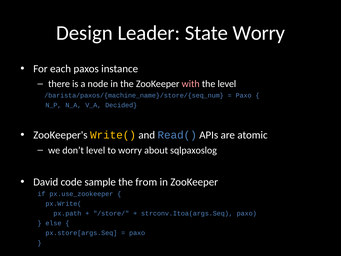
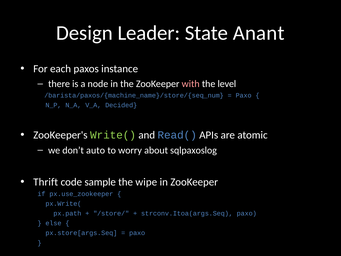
State Worry: Worry -> Anant
Write( colour: yellow -> light green
don’t level: level -> auto
David: David -> Thrift
from: from -> wipe
